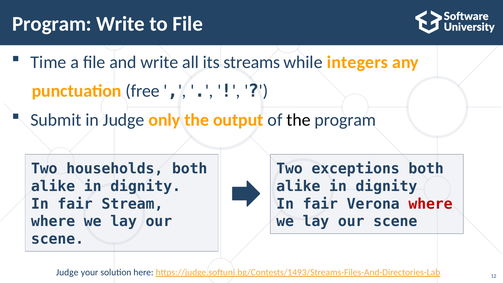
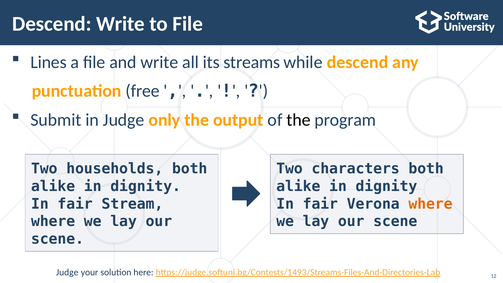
Program at (52, 24): Program -> Descend
Time: Time -> Lines
while integers: integers -> descend
exceptions: exceptions -> characters
where at (431, 204) colour: red -> orange
